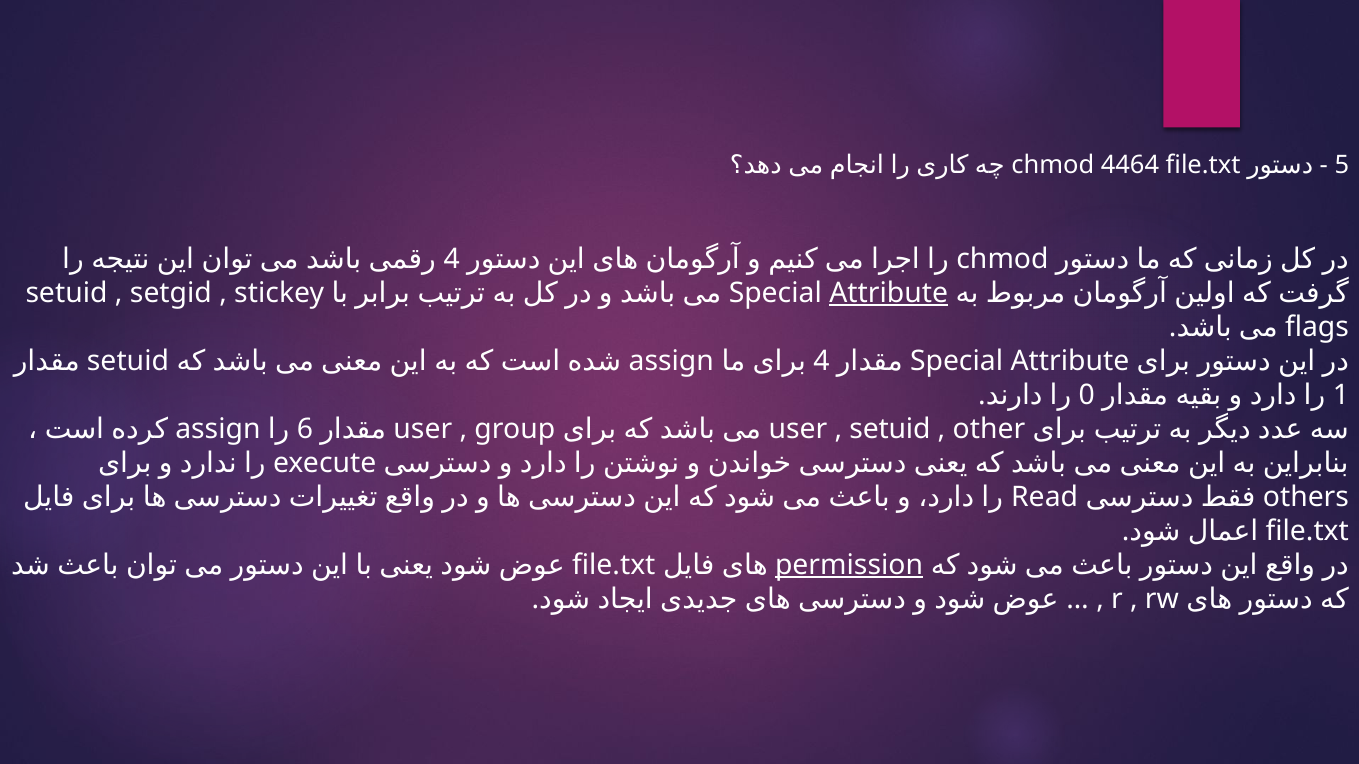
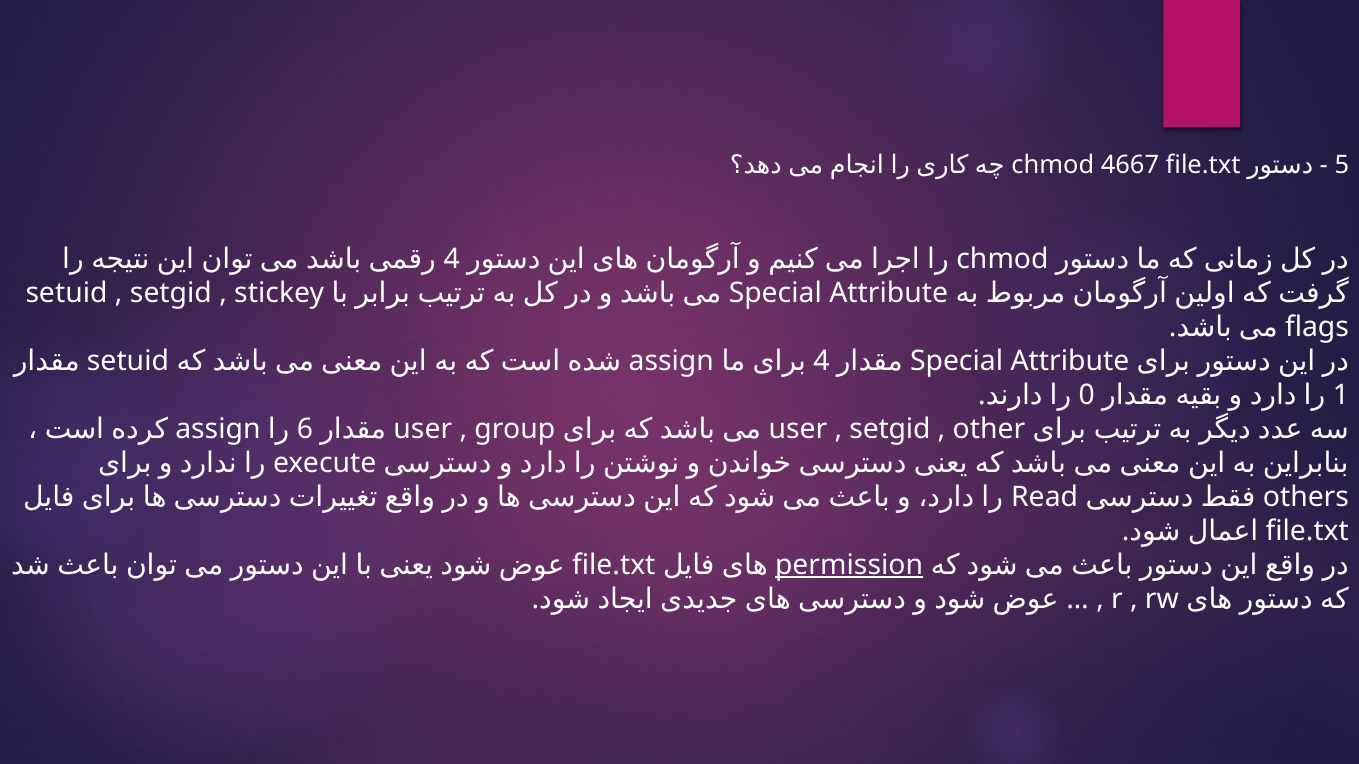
4464: 4464 -> 4667
Attribute at (889, 293) underline: present -> none
setuid at (890, 429): setuid -> setgid
